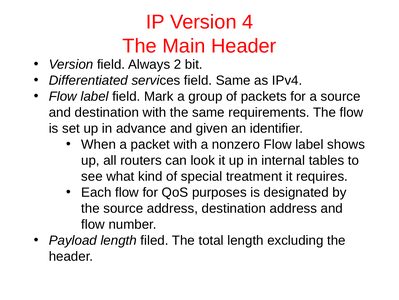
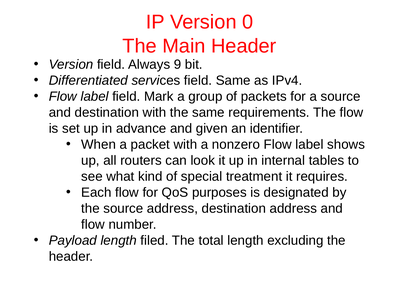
4: 4 -> 0
2: 2 -> 9
